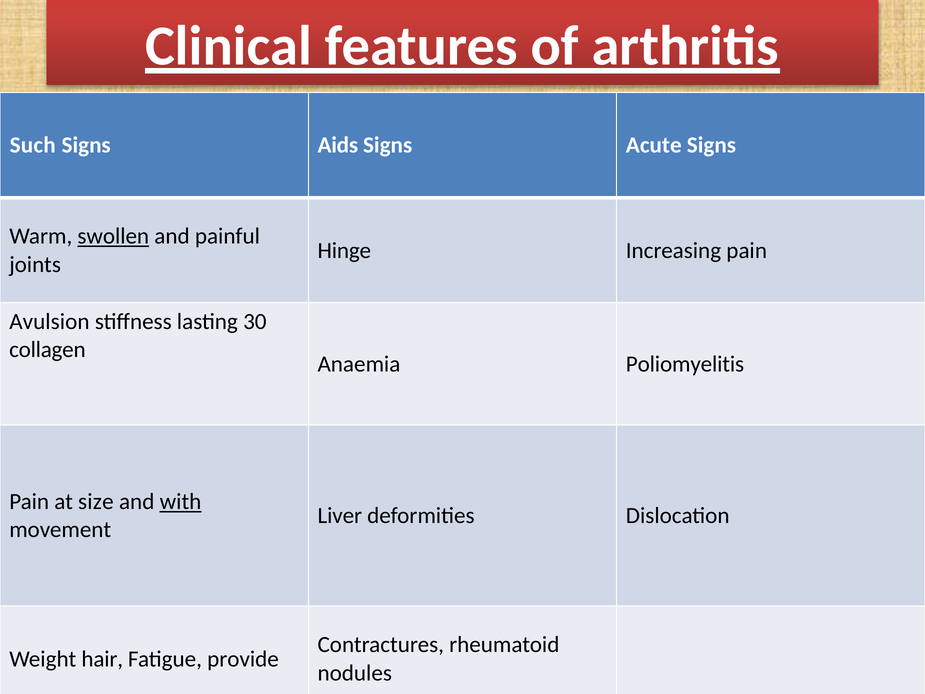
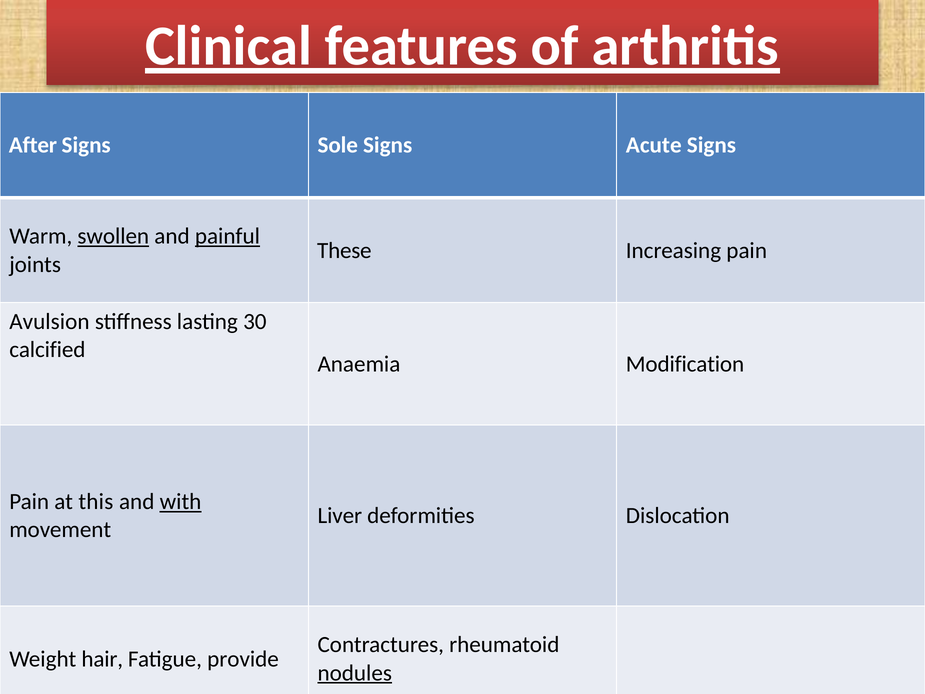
Such: Such -> After
Aids: Aids -> Sole
painful underline: none -> present
Hinge: Hinge -> These
collagen: collagen -> calcified
Poliomyelitis: Poliomyelitis -> Modification
size: size -> this
nodules underline: none -> present
